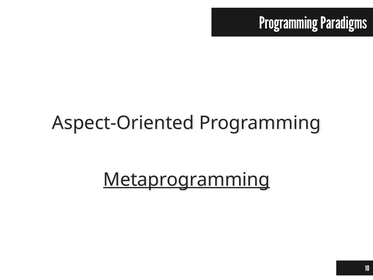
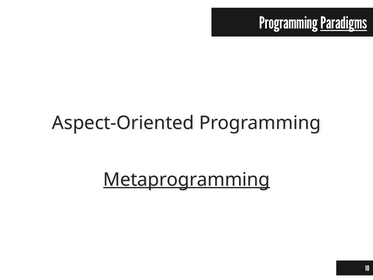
Paradigms underline: none -> present
